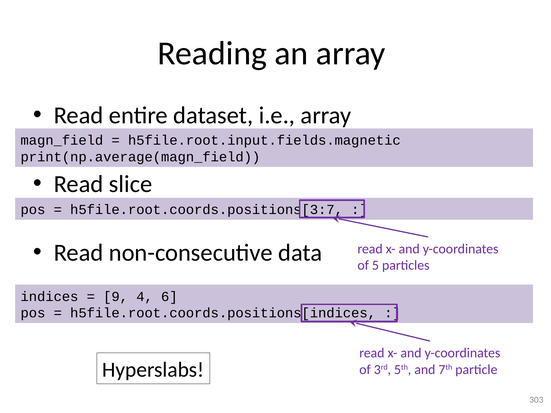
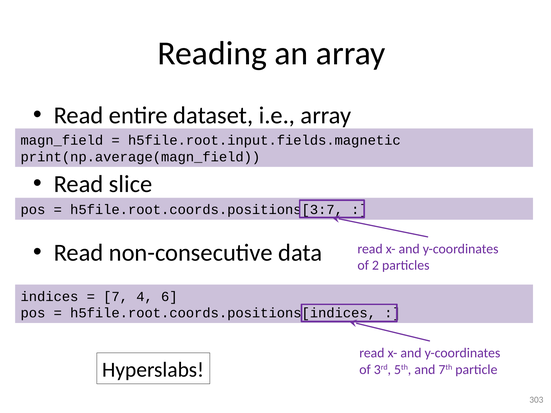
5: 5 -> 2
9: 9 -> 7
